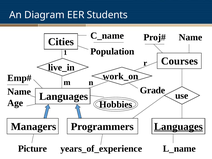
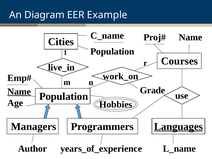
Students: Students -> Example
Name at (19, 92) underline: none -> present
Languages at (64, 96): Languages -> Population
Picture: Picture -> Author
